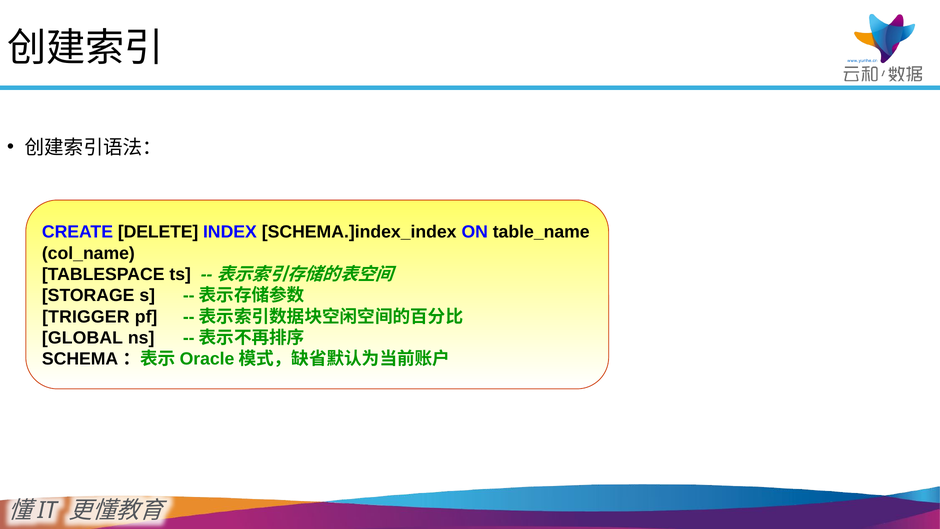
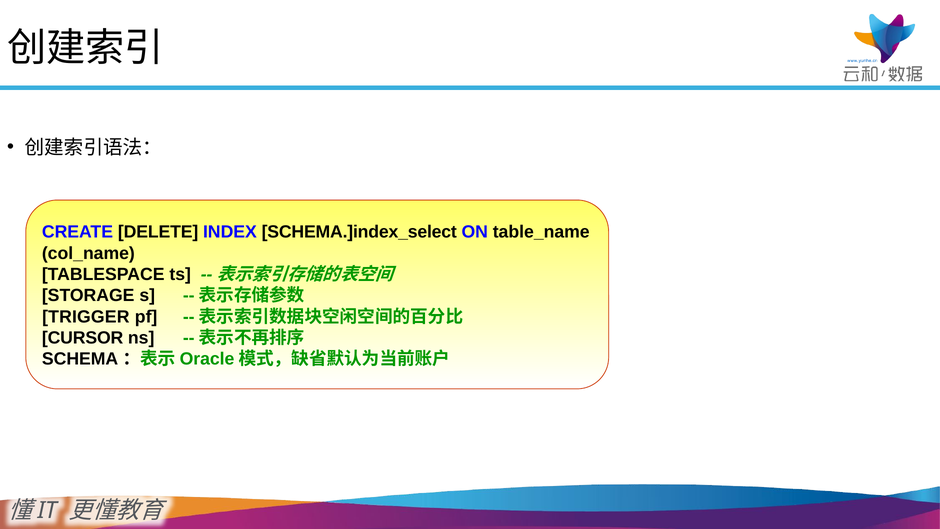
SCHEMA.]index_index: SCHEMA.]index_index -> SCHEMA.]index_select
GLOBAL: GLOBAL -> CURSOR
